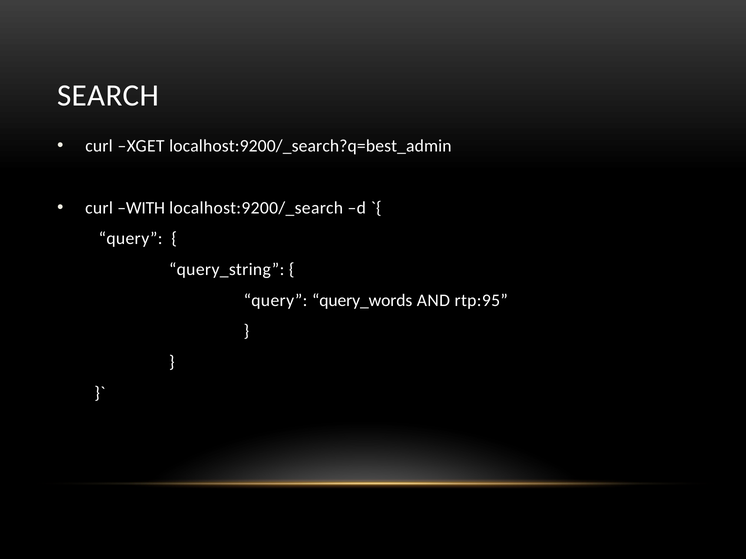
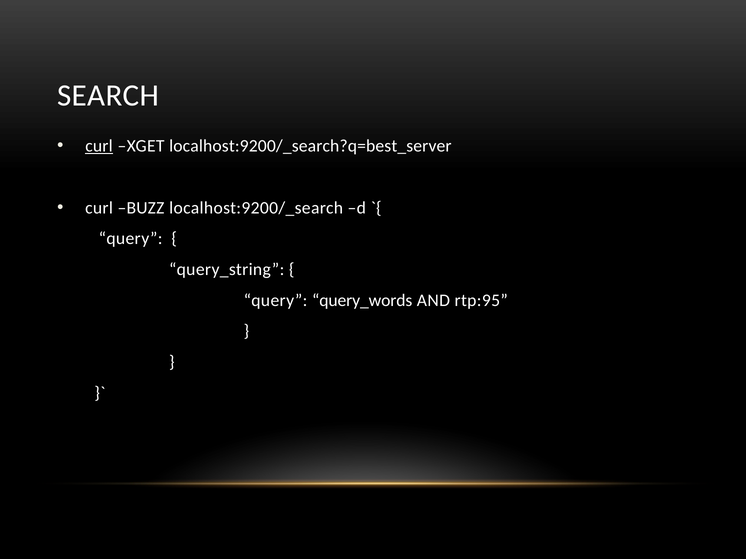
curl at (99, 146) underline: none -> present
localhost:9200/_search?q=best_admin: localhost:9200/_search?q=best_admin -> localhost:9200/_search?q=best_server
WITH: WITH -> BUZZ
